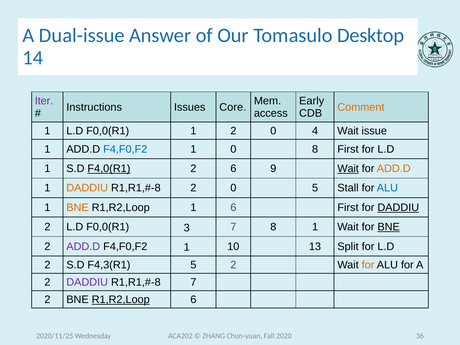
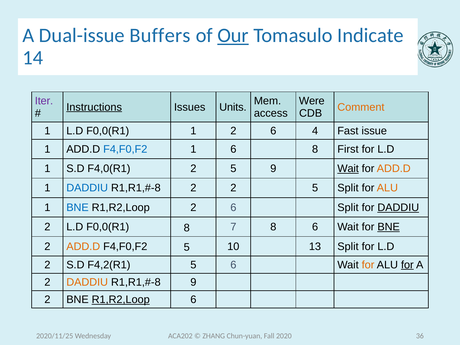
Answer: Answer -> Buffers
Our underline: none -> present
Desktop: Desktop -> Indicate
Early: Early -> Were
Instructions underline: none -> present
Core: Core -> Units
1 2 0: 0 -> 6
4 Wait: Wait -> Fast
1 0: 0 -> 6
F4,0(R1 underline: present -> none
6 at (233, 169): 6 -> 5
DADDIU at (87, 188) colour: orange -> blue
0 at (233, 188): 0 -> 2
5 Stall: Stall -> Split
ALU at (387, 188) colour: blue -> orange
BNE at (78, 208) colour: orange -> blue
R1,R2,Loop 1: 1 -> 2
6 First: First -> Split
F0,0(R1 3: 3 -> 8
8 1: 1 -> 6
ADD.D at (83, 246) colour: purple -> orange
1 at (187, 247): 1 -> 5
F4,3(R1: F4,3(R1 -> F4,2(R1
5 2: 2 -> 6
for at (407, 265) underline: none -> present
DADDIU at (87, 282) colour: purple -> orange
7 at (193, 282): 7 -> 9
